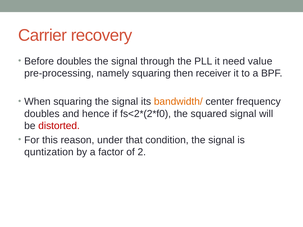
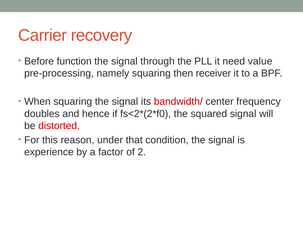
Before doubles: doubles -> function
bandwidth/ colour: orange -> red
quntization: quntization -> experience
